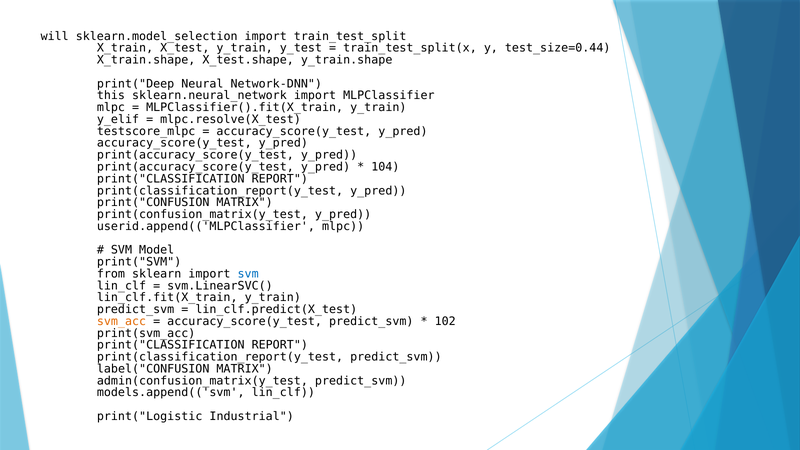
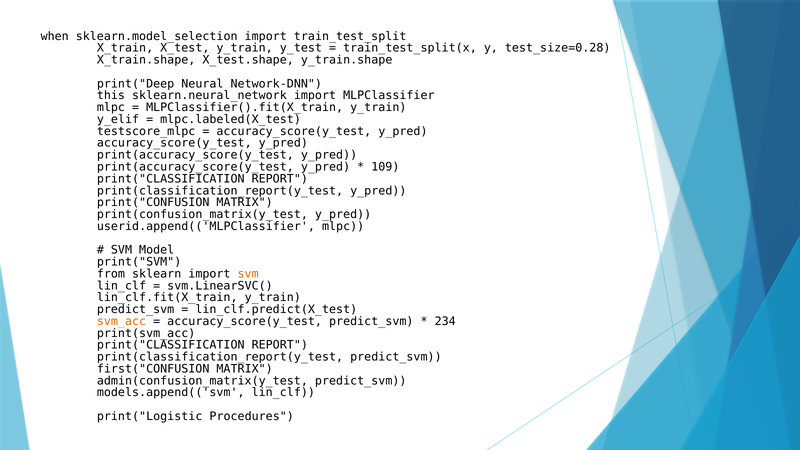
will: will -> when
test_size=0.44: test_size=0.44 -> test_size=0.28
mlpc.resolve(X_test: mlpc.resolve(X_test -> mlpc.labeled(X_test
104: 104 -> 109
svm at (248, 274) colour: blue -> orange
102: 102 -> 234
label("CONFUSION: label("CONFUSION -> first("CONFUSION
Industrial: Industrial -> Procedures
